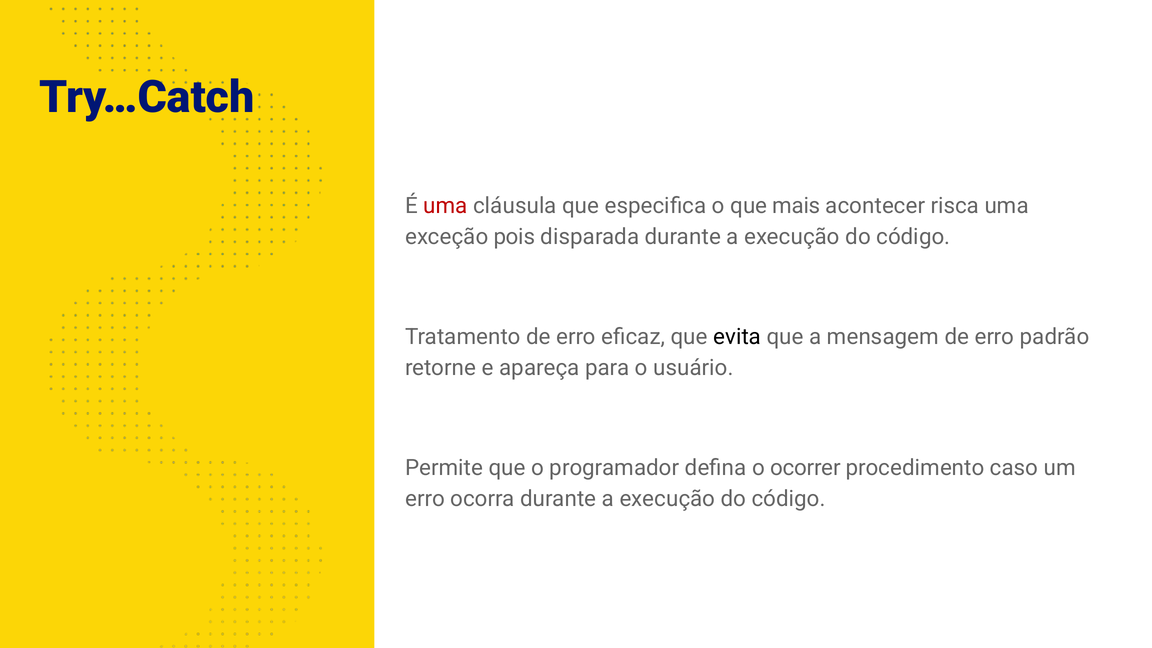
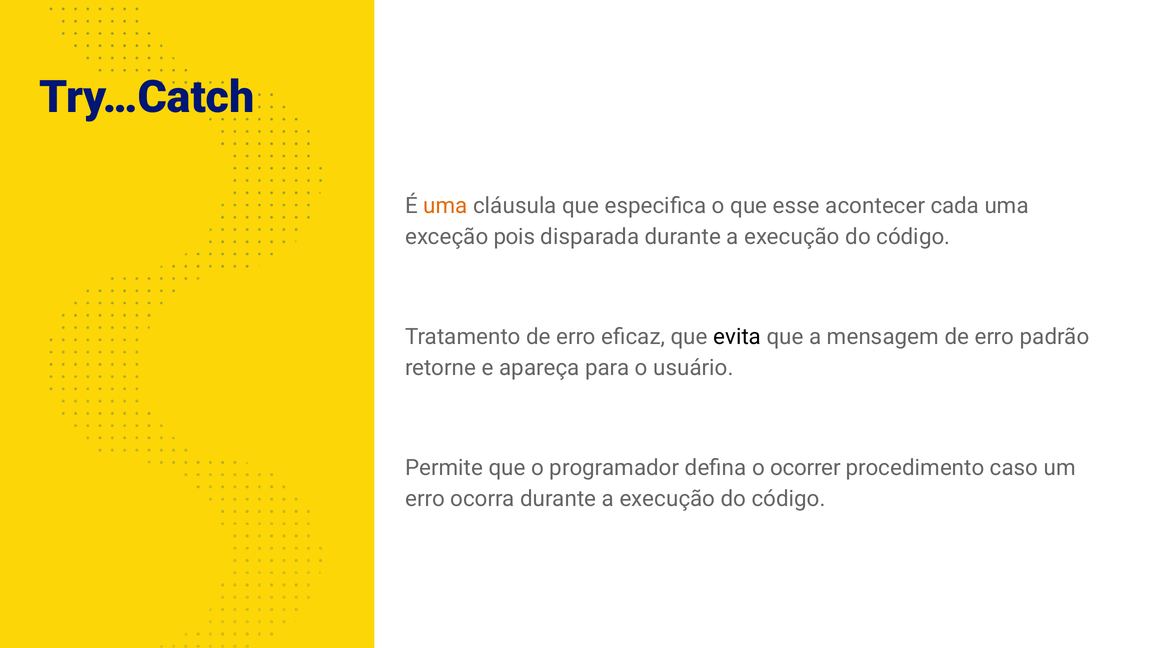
uma at (445, 206) colour: red -> orange
mais: mais -> esse
risca: risca -> cada
